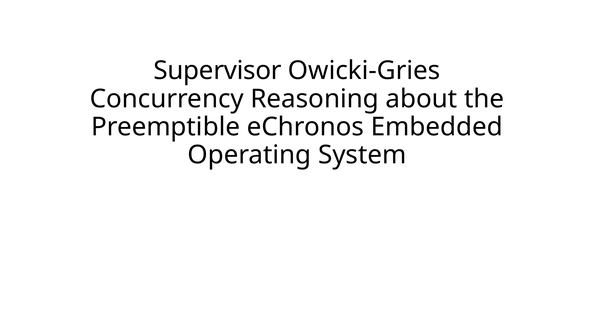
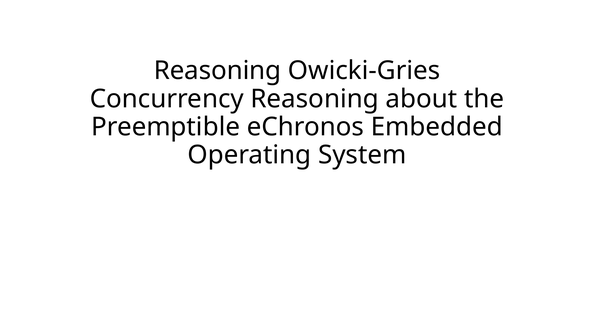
Supervisor at (218, 71): Supervisor -> Reasoning
